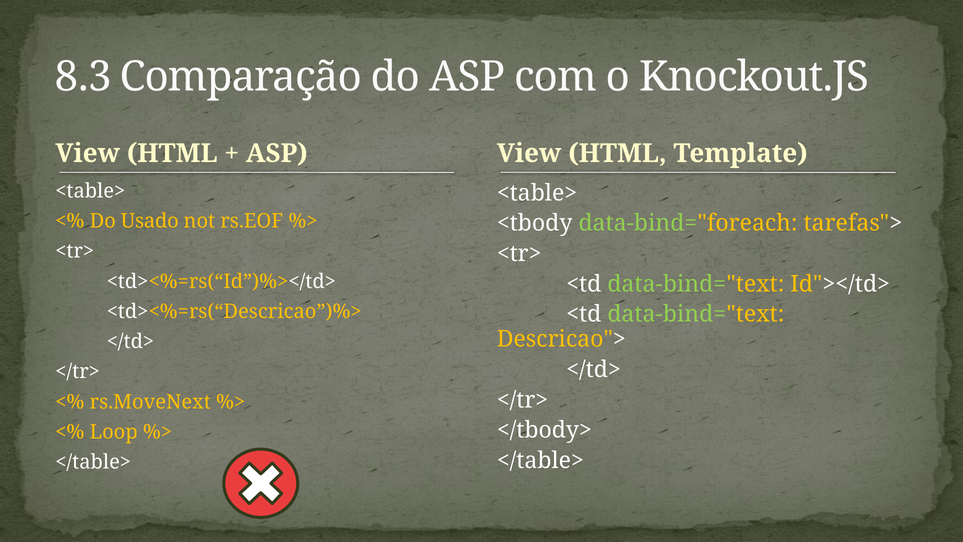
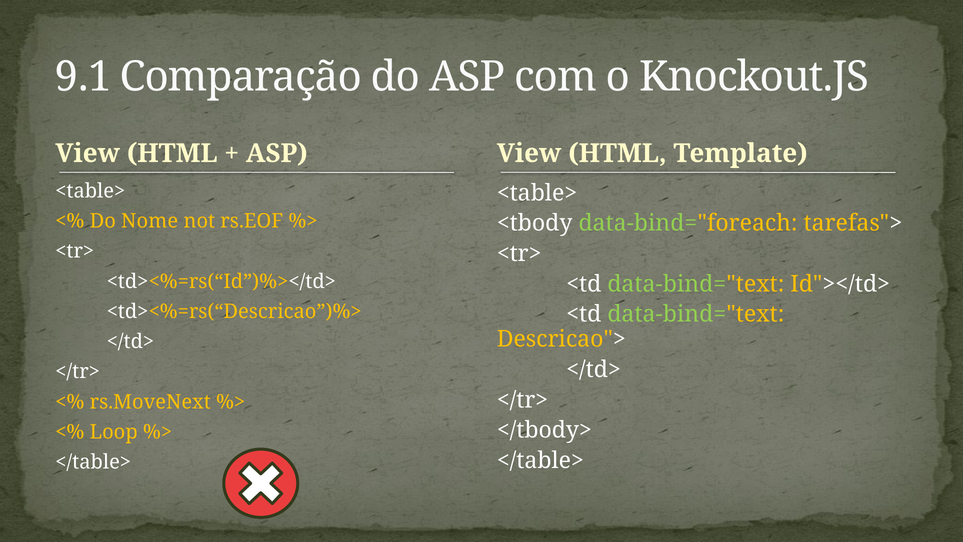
8.3: 8.3 -> 9.1
Usado: Usado -> Nome
